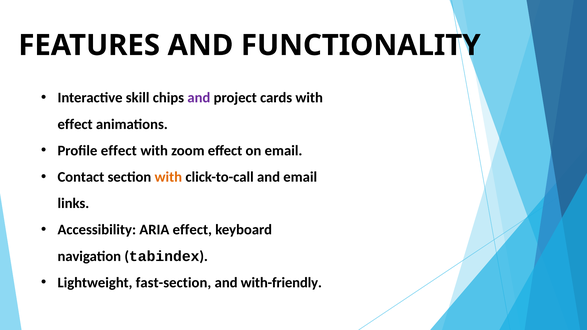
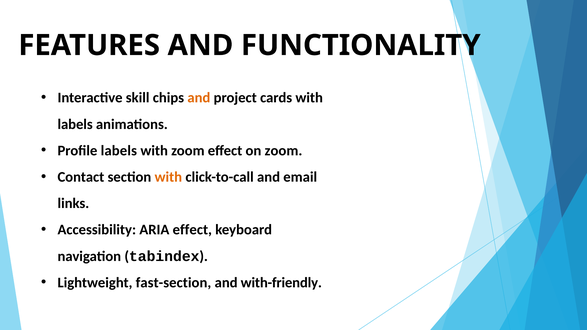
and at (199, 98) colour: purple -> orange
effect at (75, 124): effect -> labels
Profile effect: effect -> labels
on email: email -> zoom
